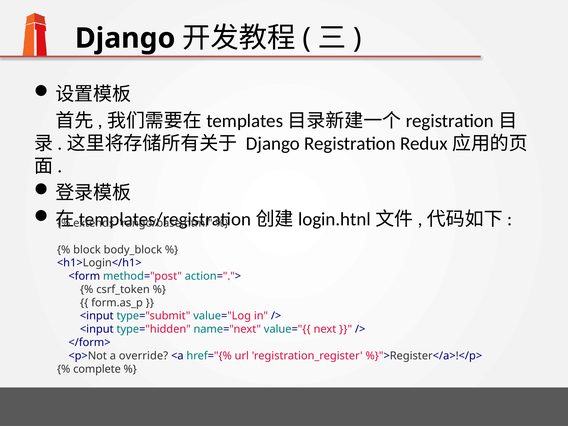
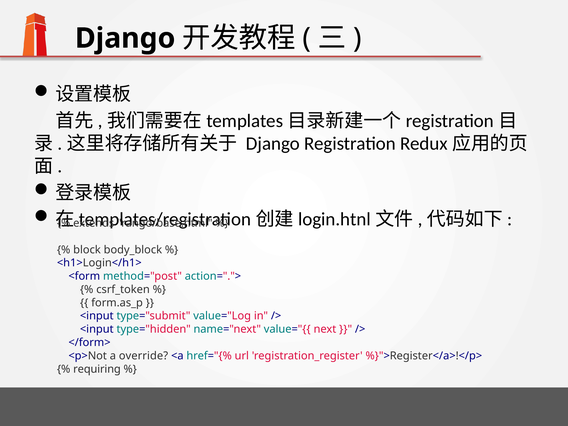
complete: complete -> requiring
